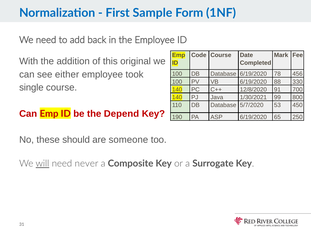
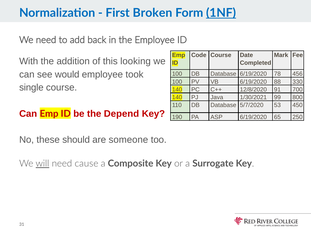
Sample: Sample -> Broken
1NF underline: none -> present
original: original -> looking
either: either -> would
never: never -> cause
